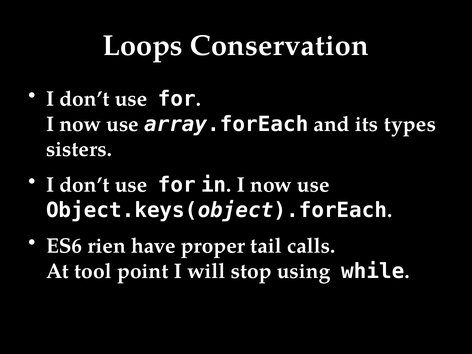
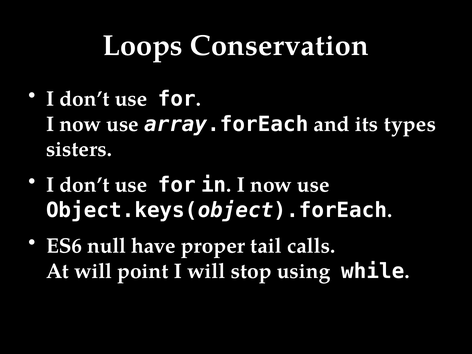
rien: rien -> null
At tool: tool -> will
